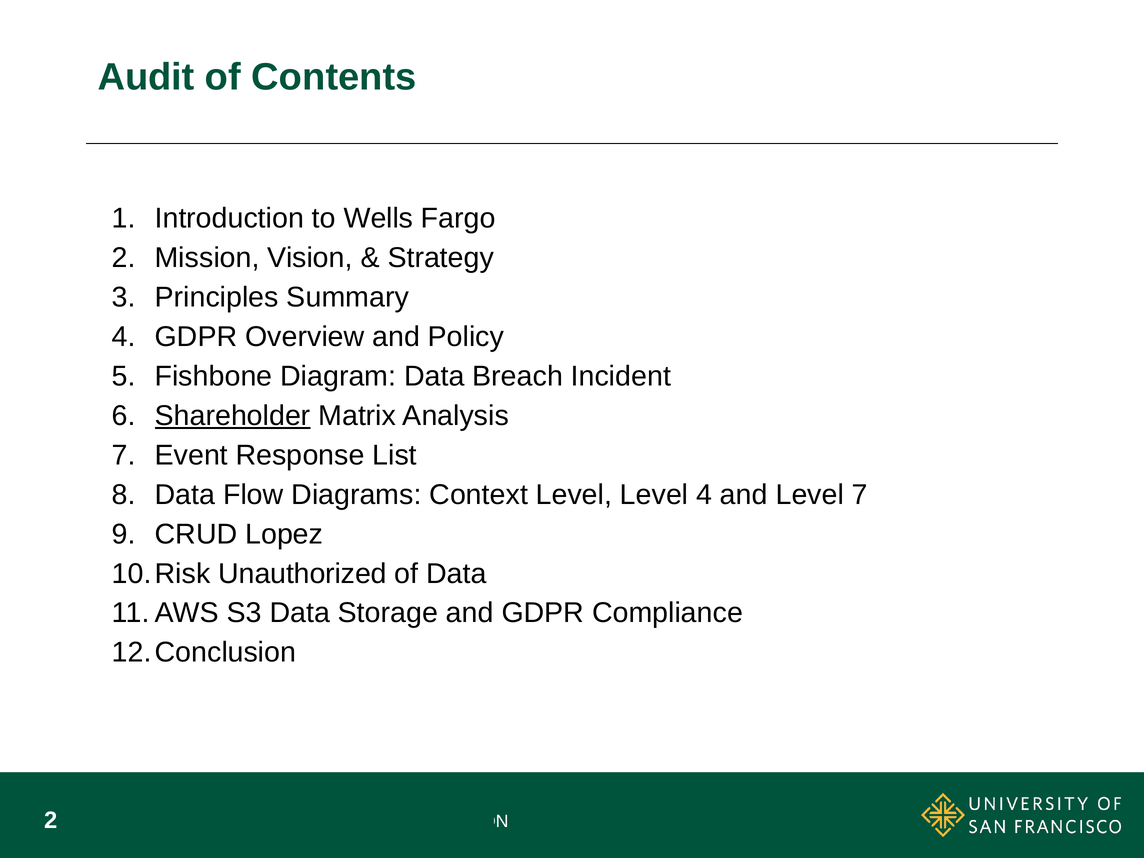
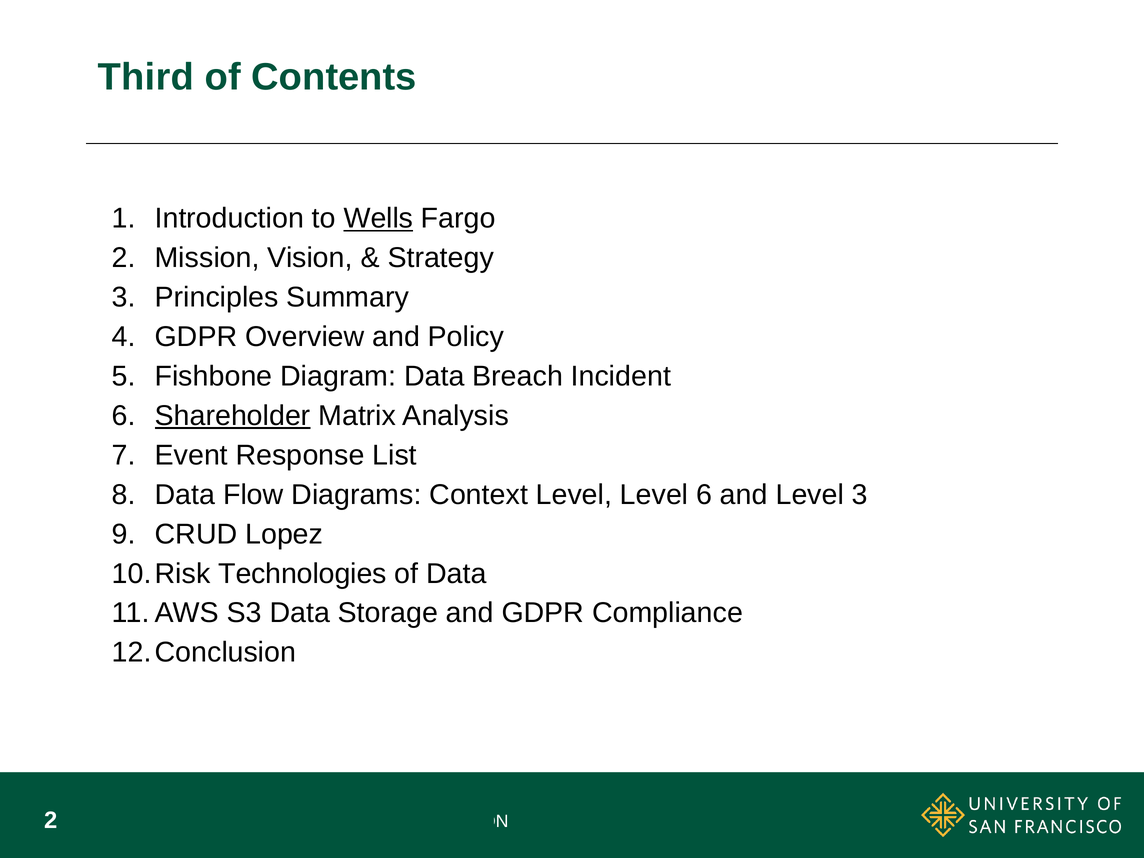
Audit: Audit -> Third
Wells underline: none -> present
Level 4: 4 -> 6
Level 7: 7 -> 3
Unauthorized: Unauthorized -> Technologies
